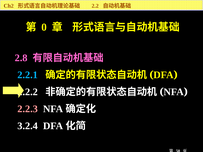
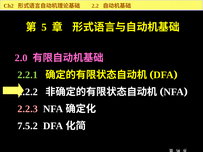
0: 0 -> 5
2.8: 2.8 -> 2.0
2.2.1 colour: light blue -> light green
3.2.4: 3.2.4 -> 7.5.2
